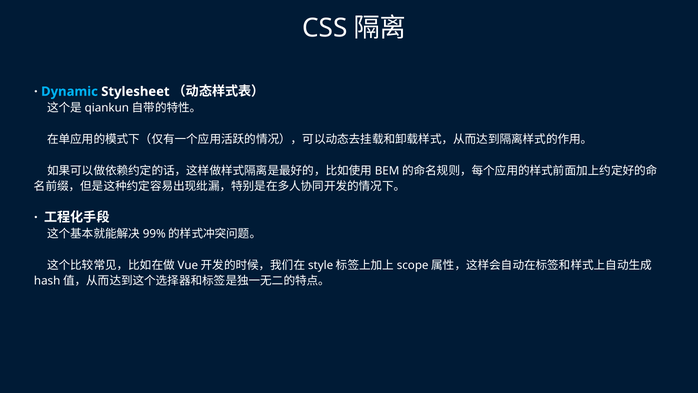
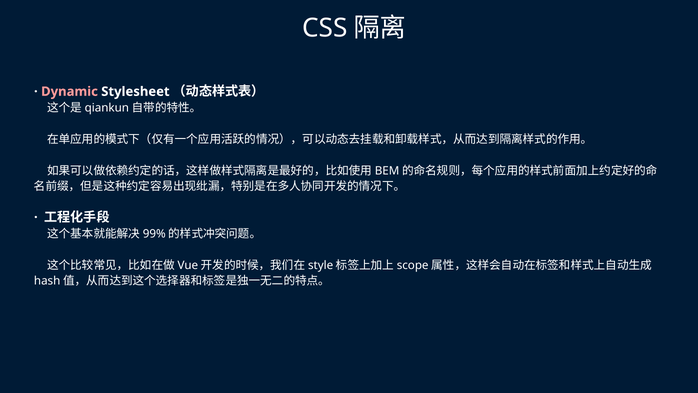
Dynamic colour: light blue -> pink
